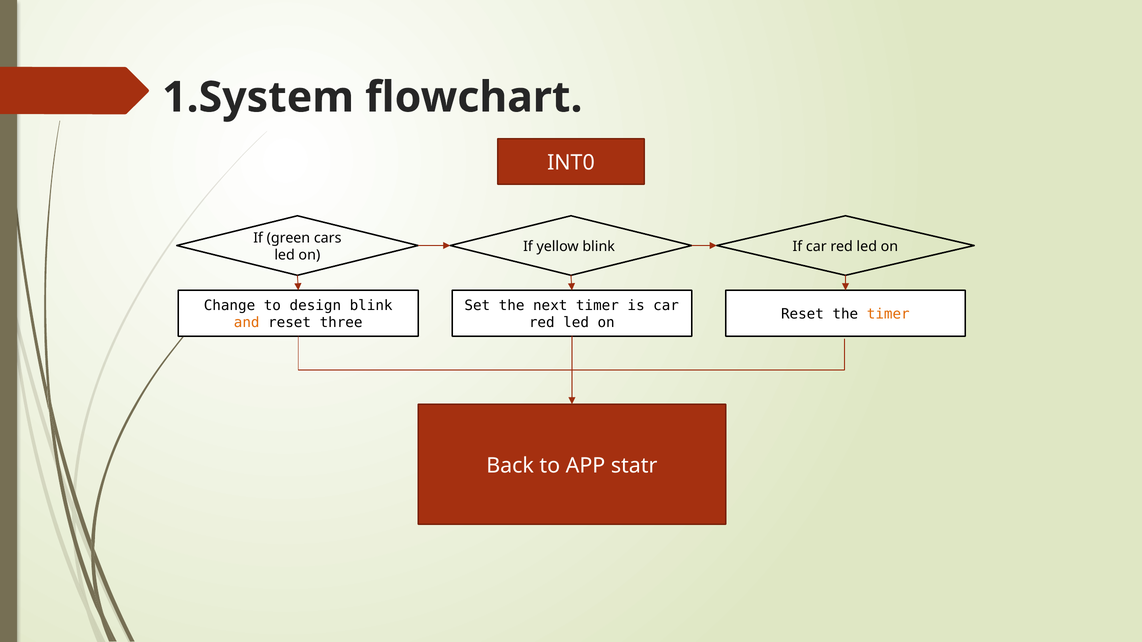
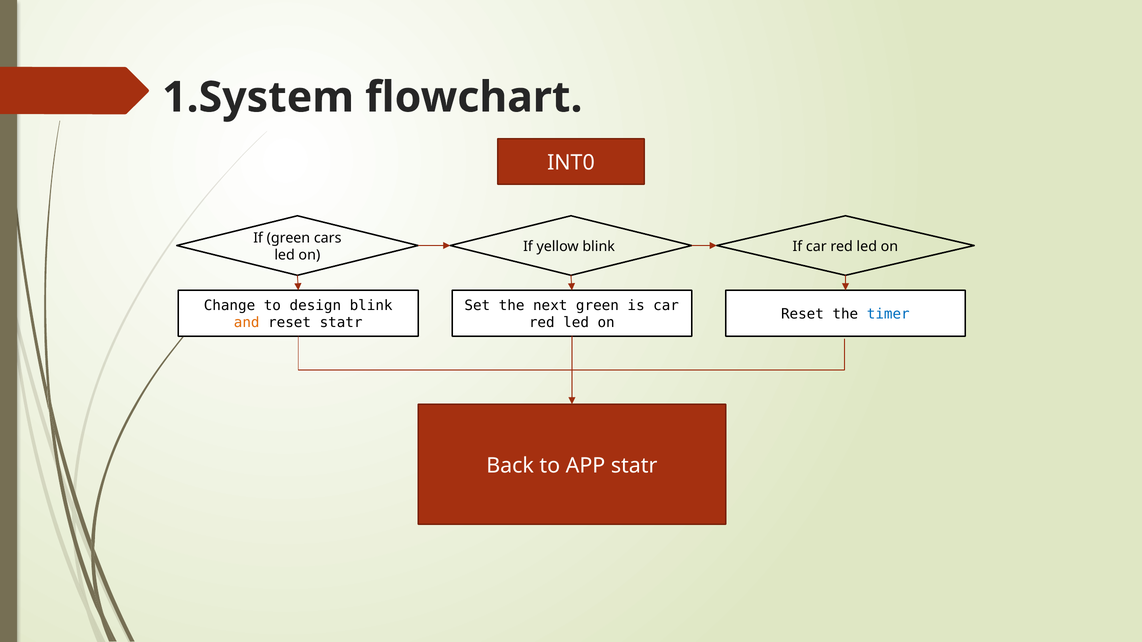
next timer: timer -> green
timer at (888, 314) colour: orange -> blue
reset three: three -> statr
